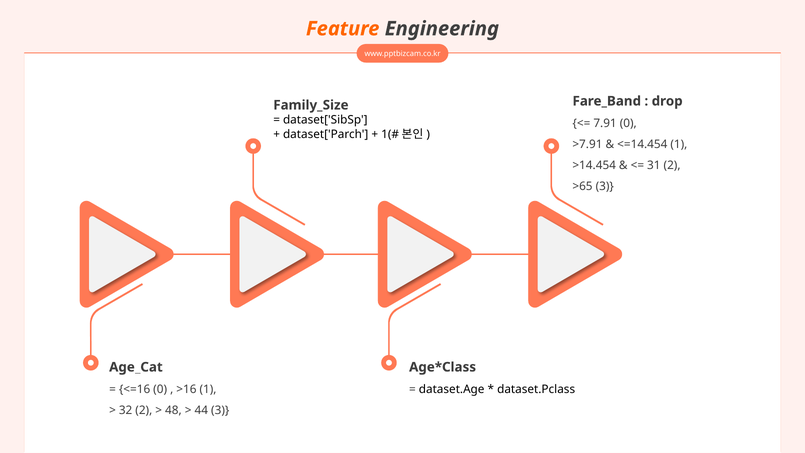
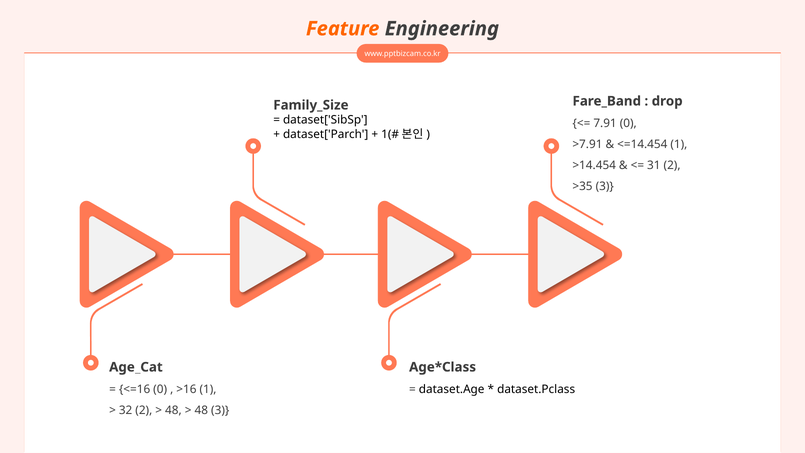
>65: >65 -> >35
44 at (201, 410): 44 -> 48
